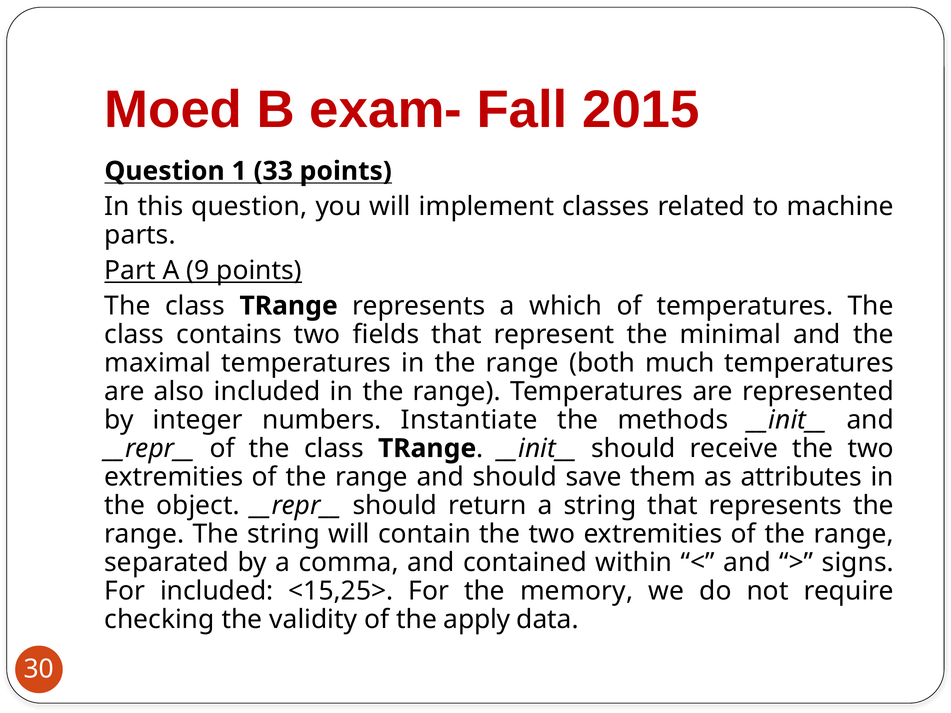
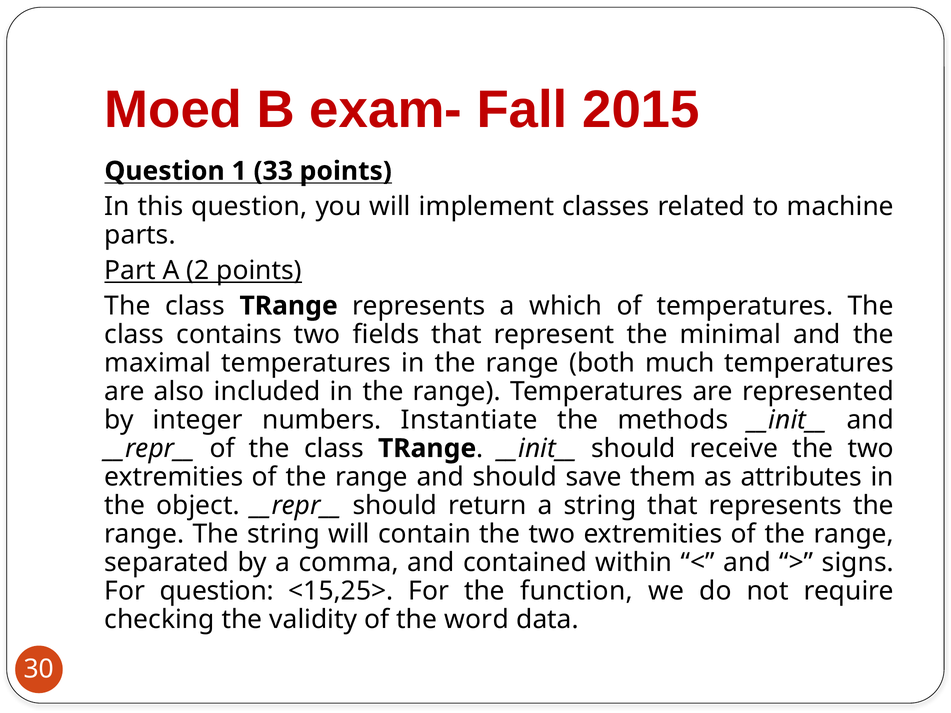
9: 9 -> 2
For included: included -> question
memory: memory -> function
apply: apply -> word
